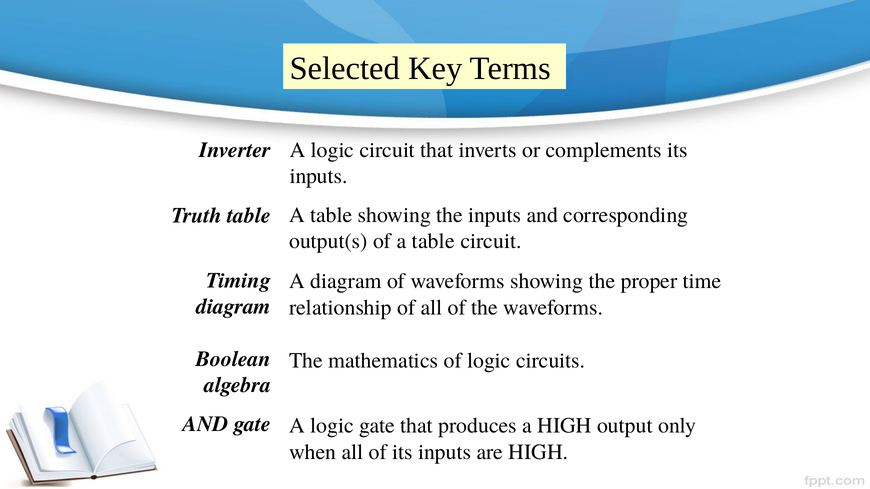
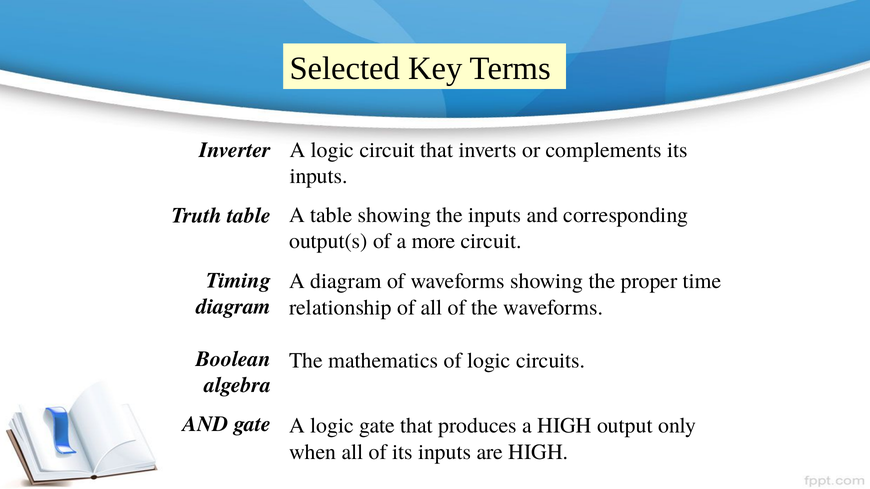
of a table: table -> more
